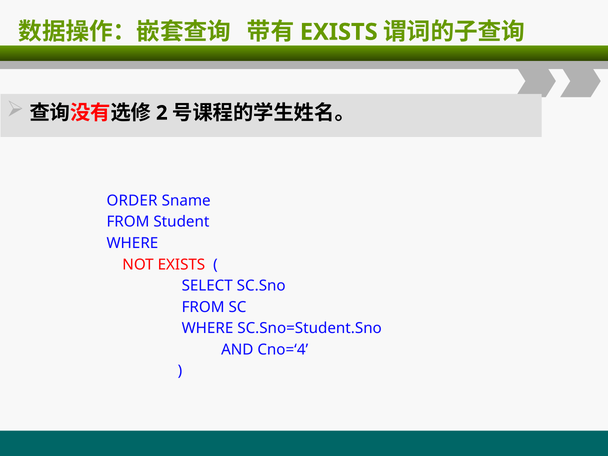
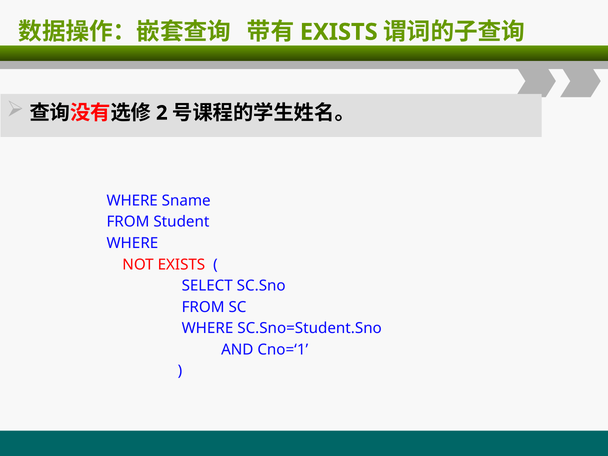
ORDER at (132, 201): ORDER -> WHERE
Cno=‘4: Cno=‘4 -> Cno=‘1
